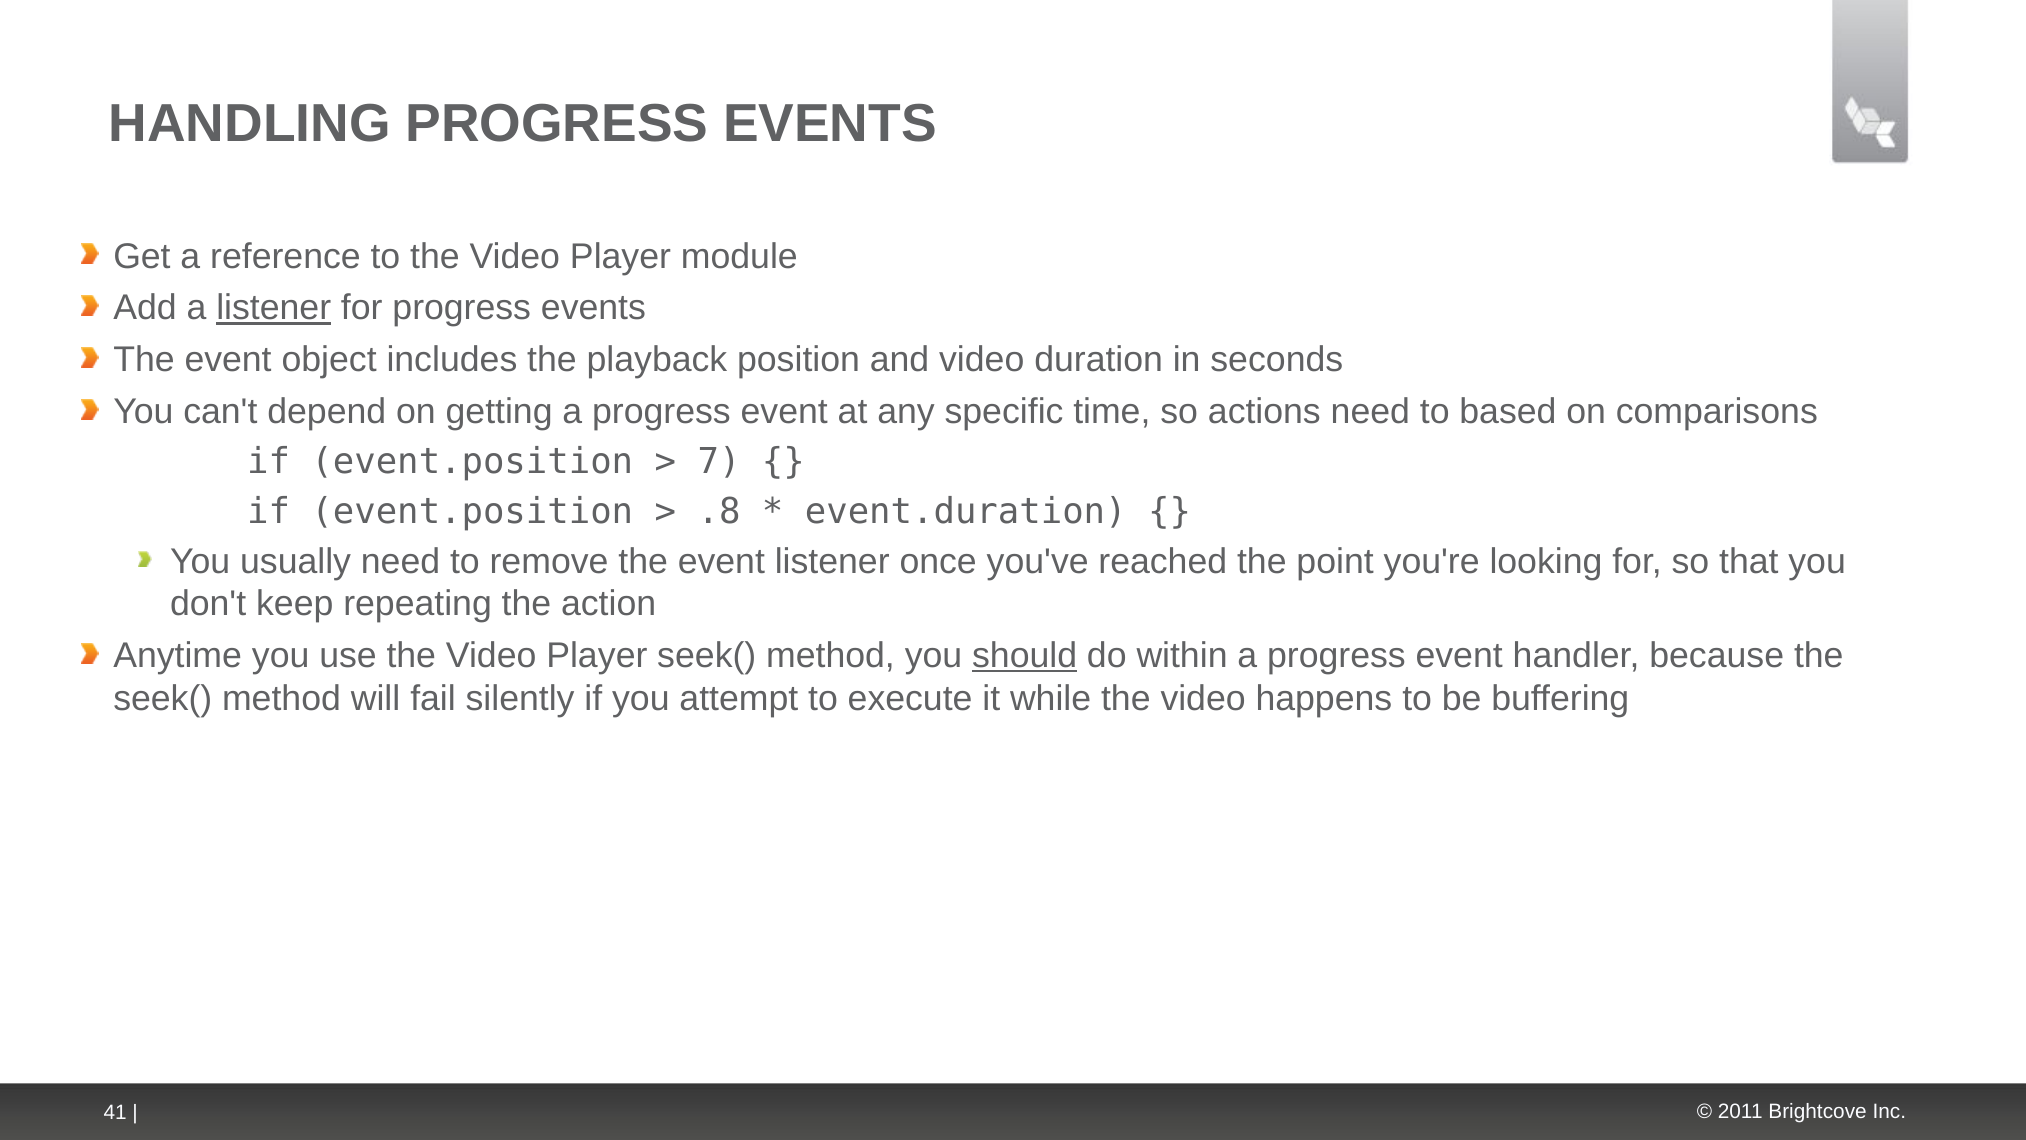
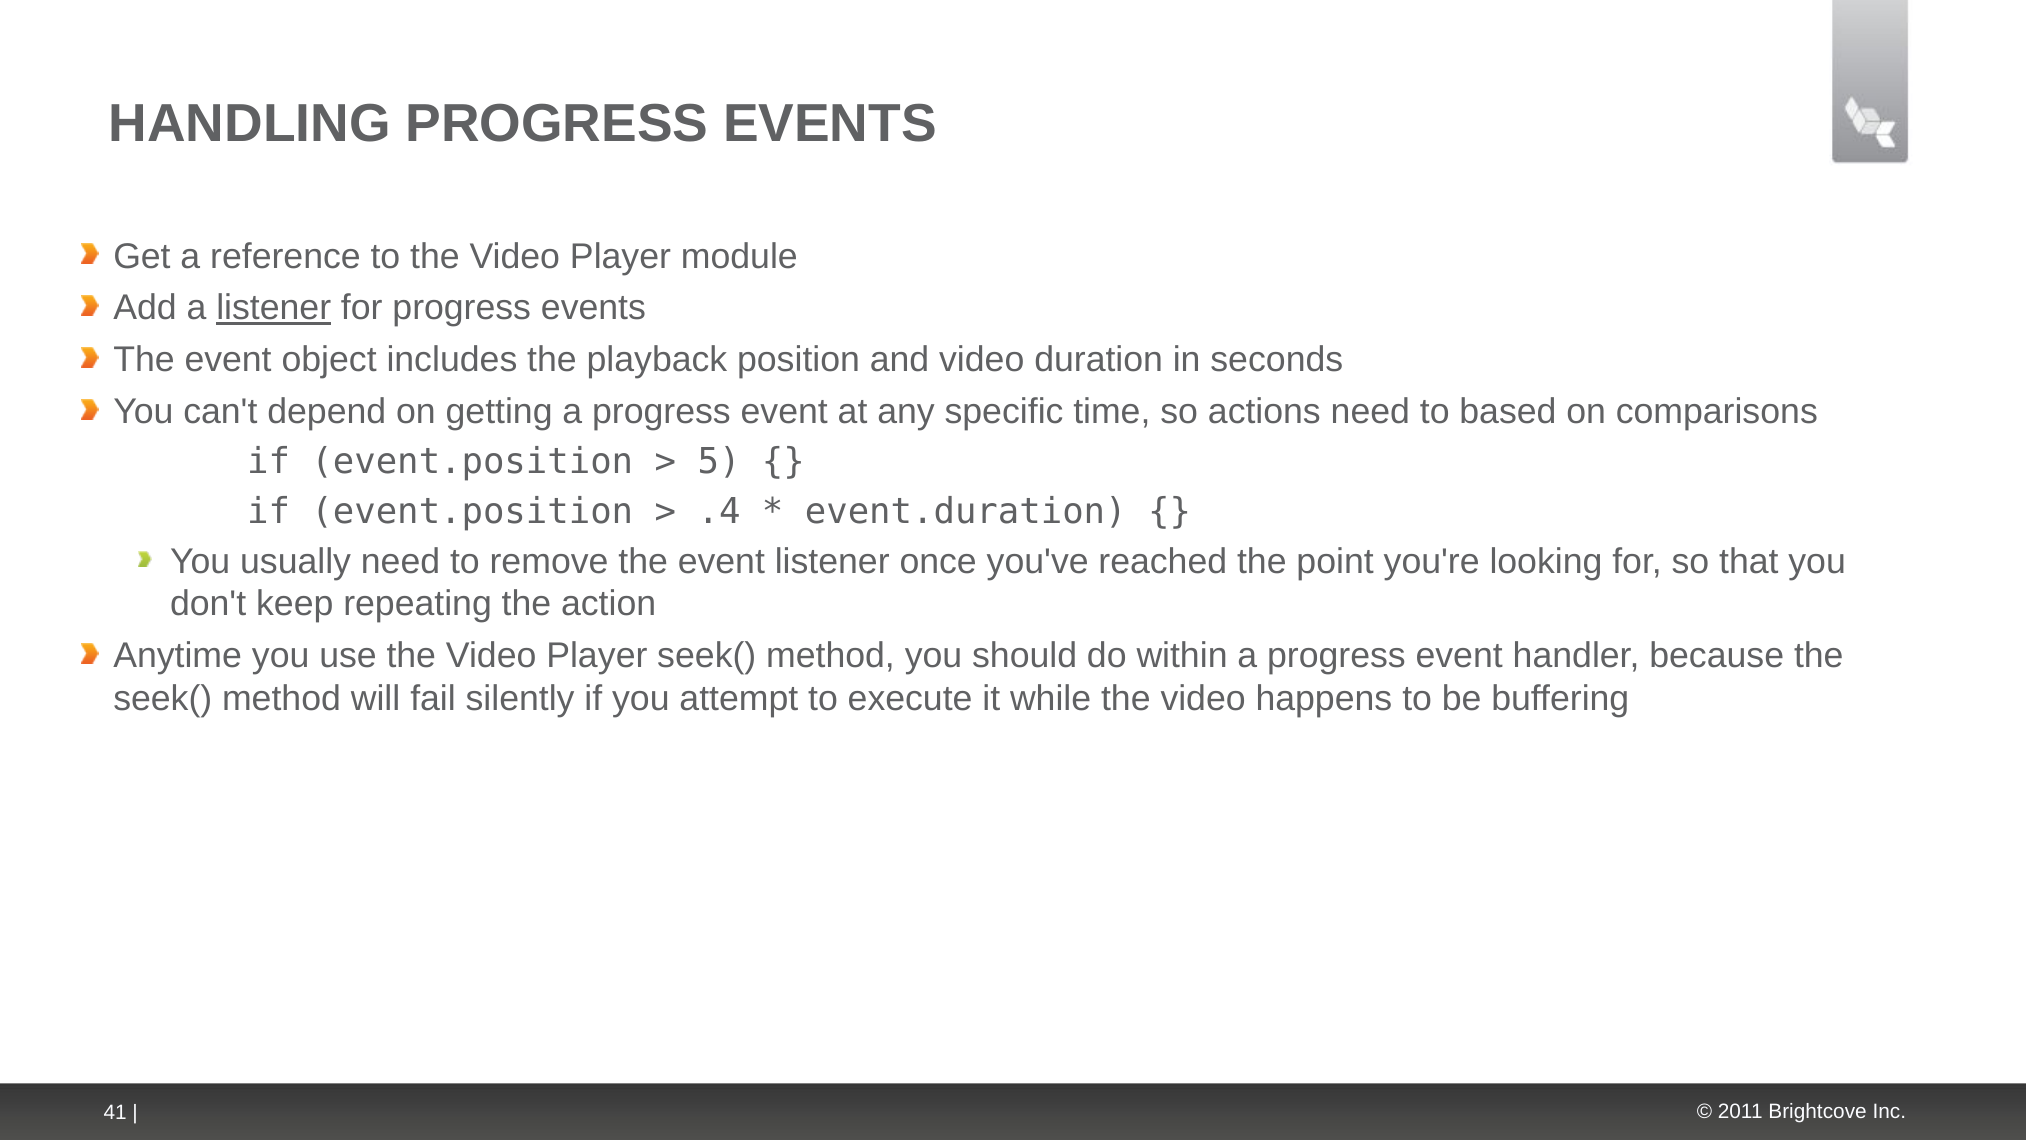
7: 7 -> 5
.8: .8 -> .4
should underline: present -> none
